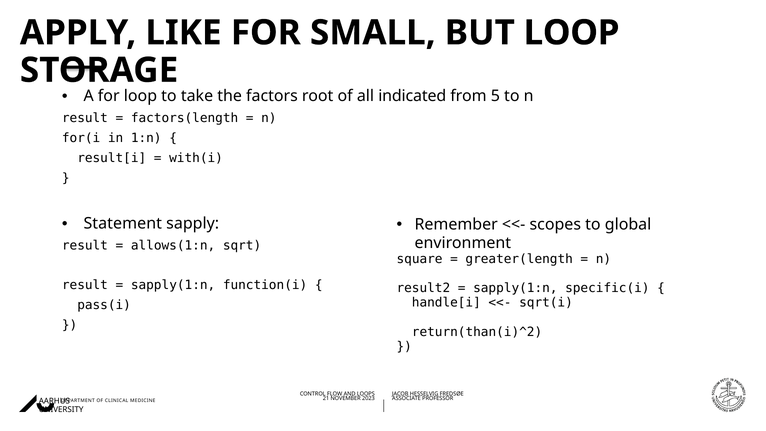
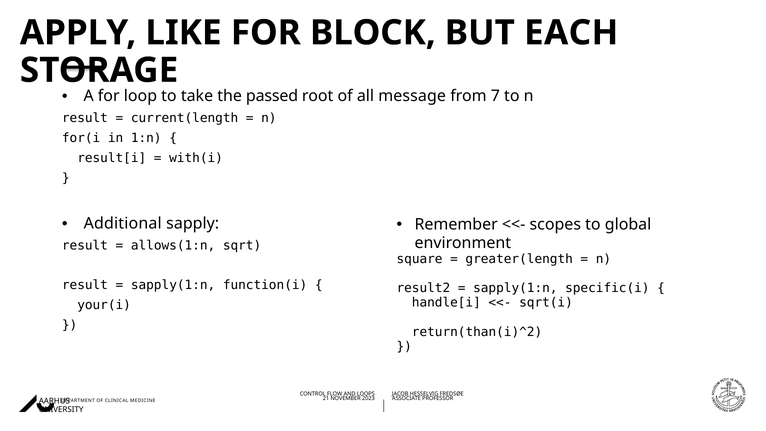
SMALL: SMALL -> BLOCK
BUT LOOP: LOOP -> EACH
factors: factors -> passed
indicated: indicated -> message
5: 5 -> 7
factors(length: factors(length -> current(length
Statement: Statement -> Additional
pass(i: pass(i -> your(i
